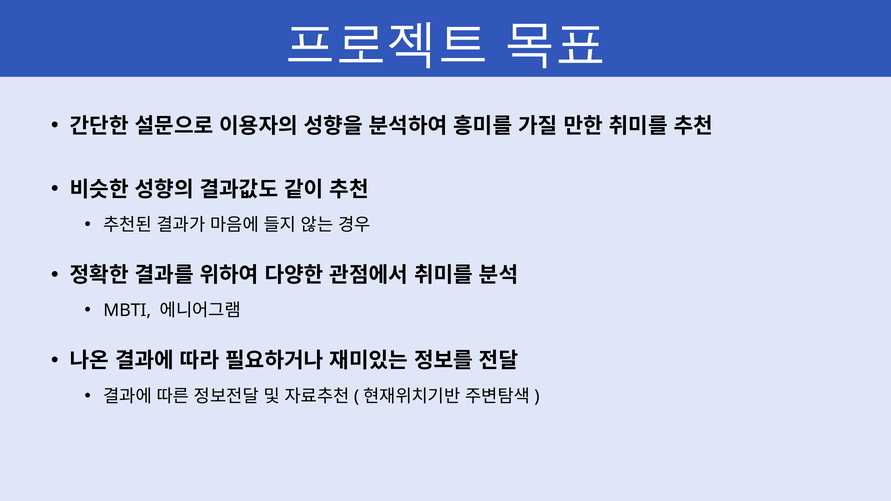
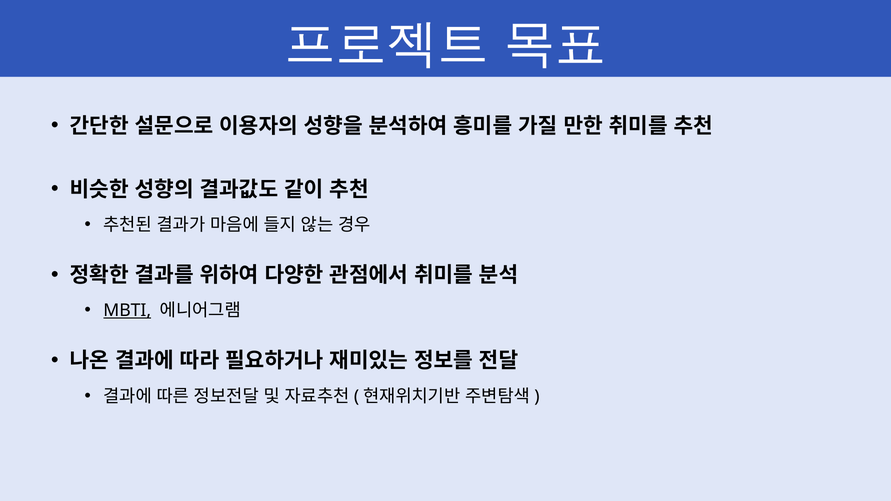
MBTI underline: none -> present
